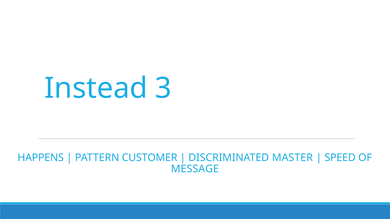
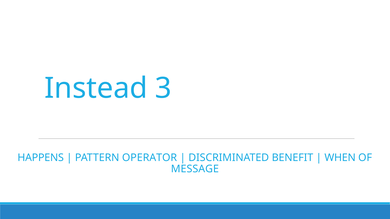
CUSTOMER: CUSTOMER -> OPERATOR
MASTER: MASTER -> BENEFIT
SPEED: SPEED -> WHEN
